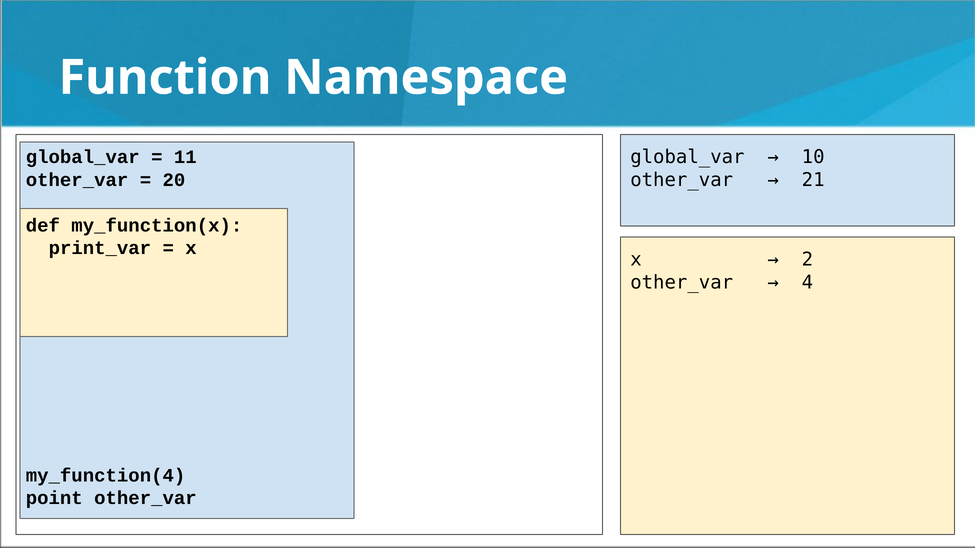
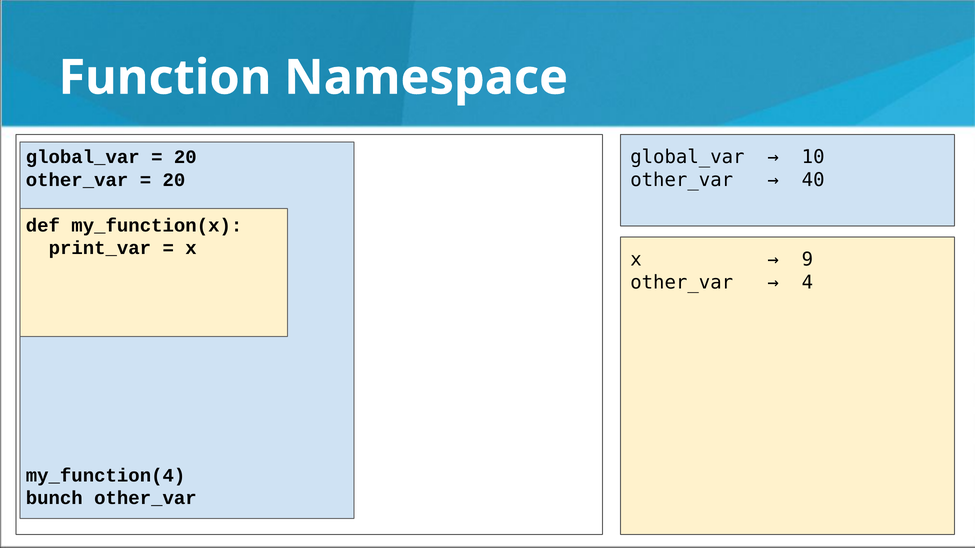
11 at (185, 157): 11 -> 20
21: 21 -> 40
2: 2 -> 9
point: point -> bunch
